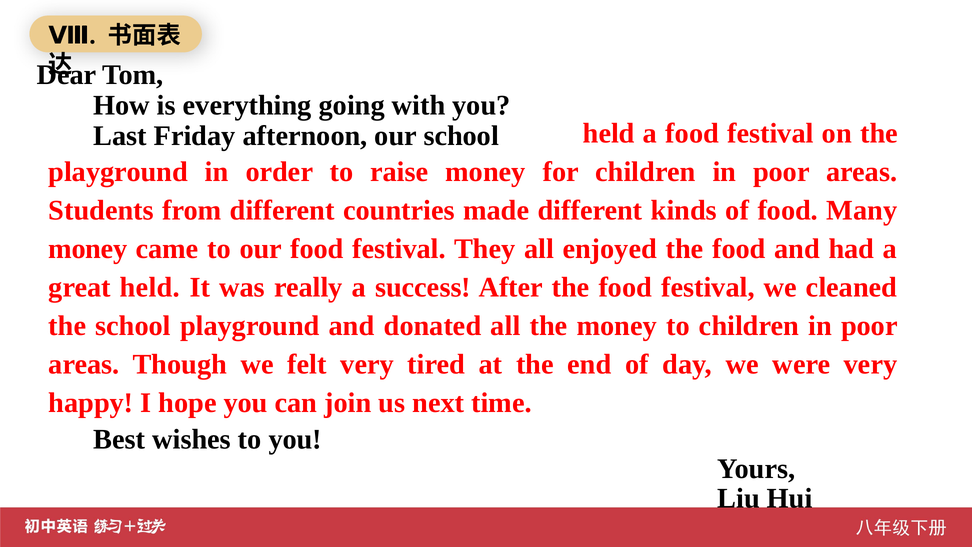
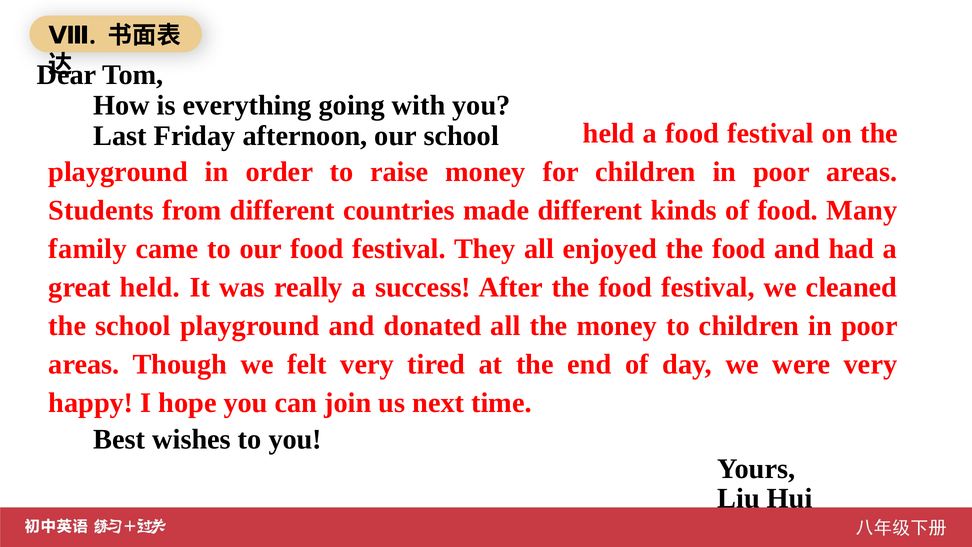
money at (88, 249): money -> family
